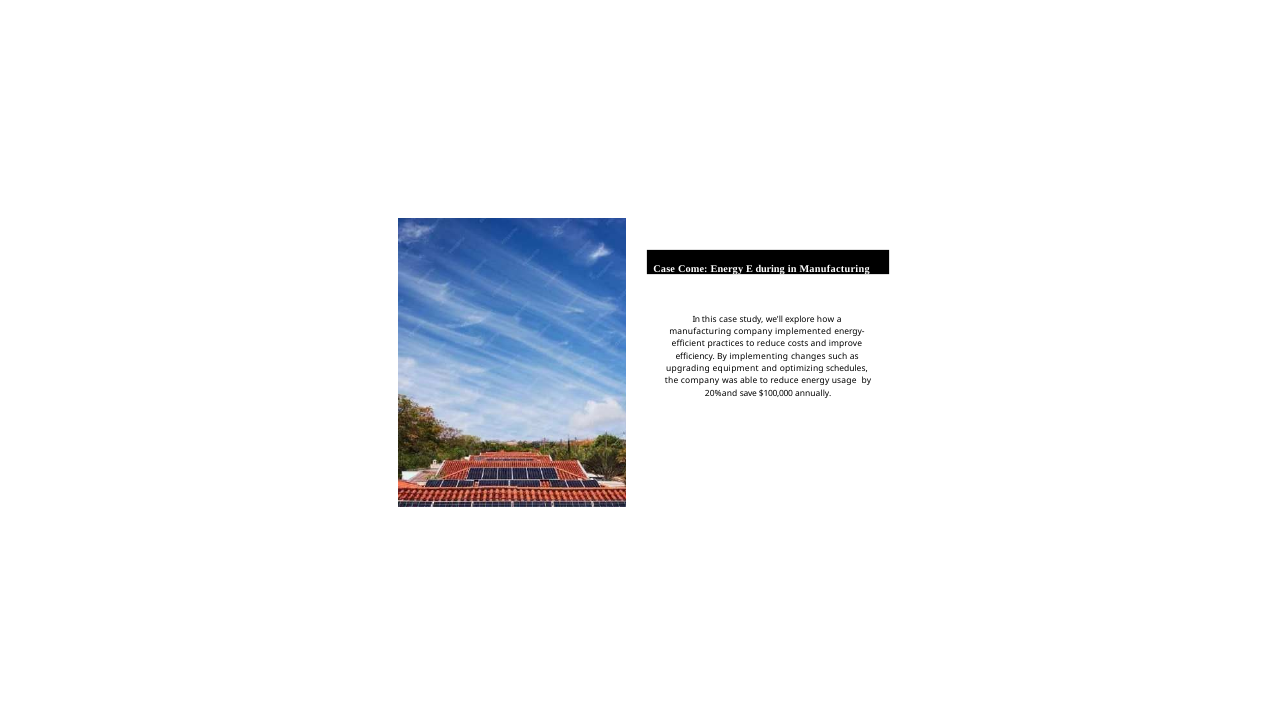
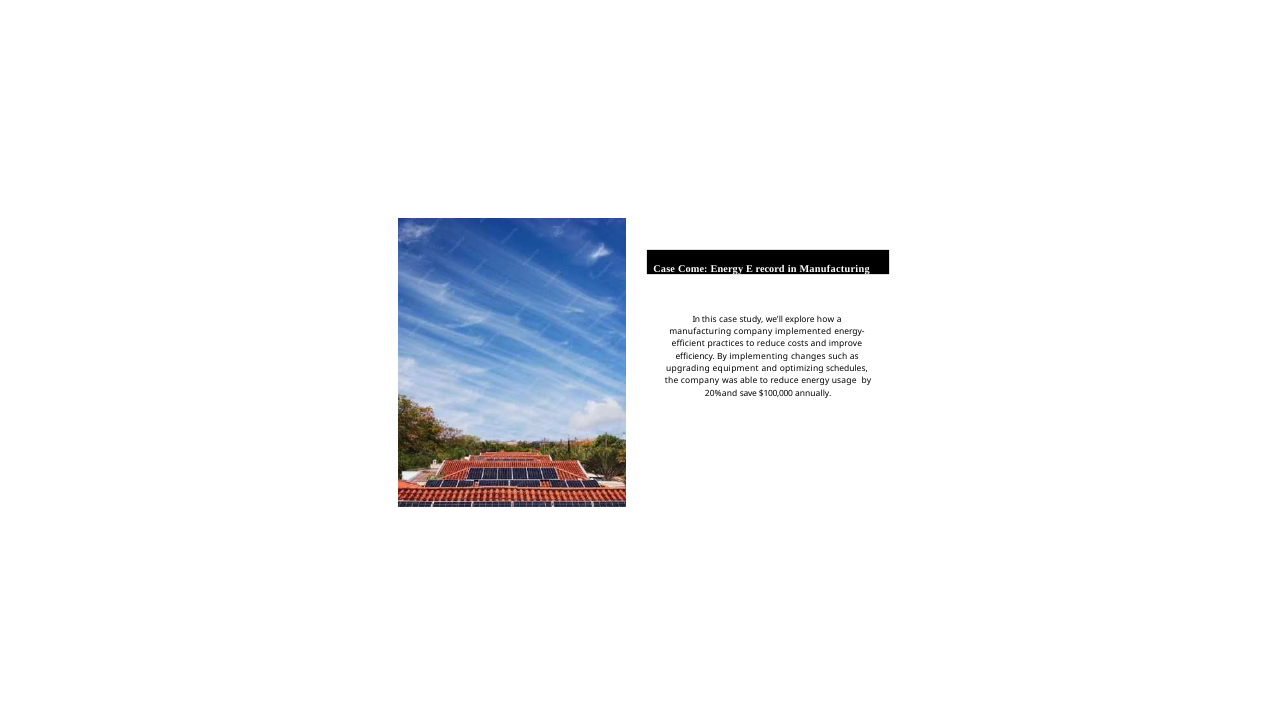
during: during -> record
